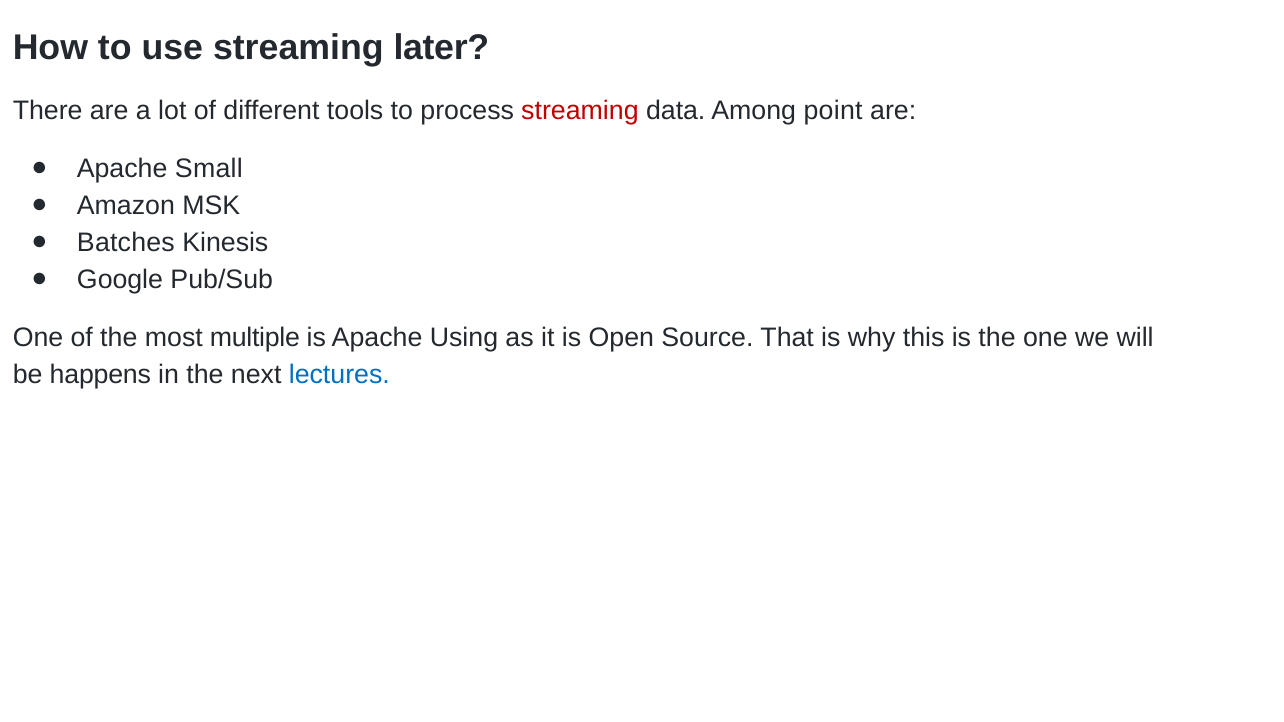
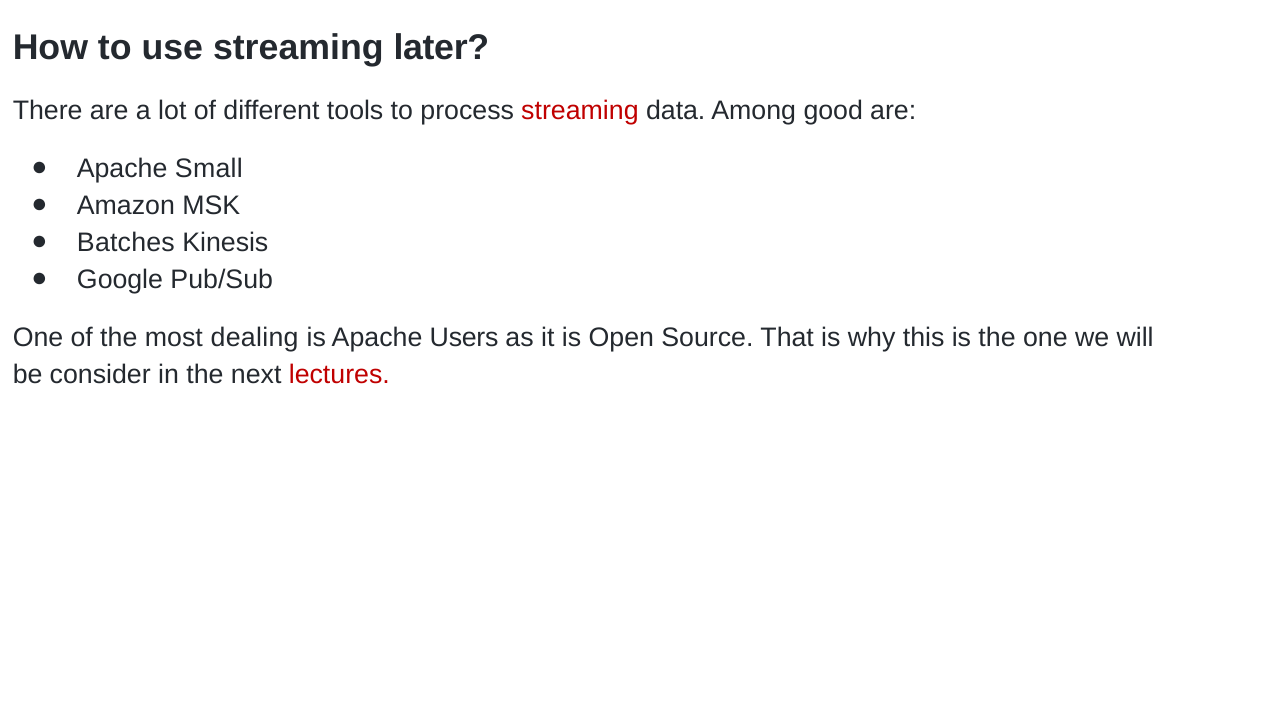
point: point -> good
multiple: multiple -> dealing
Using: Using -> Users
happens: happens -> consider
lectures colour: blue -> red
